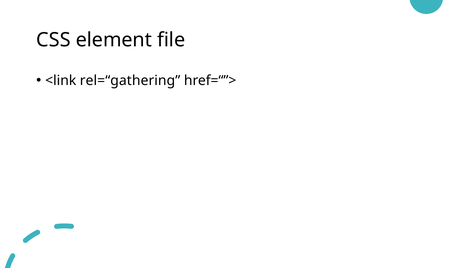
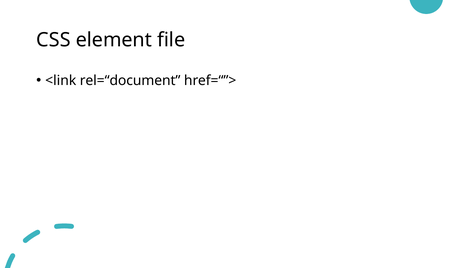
rel=“gathering: rel=“gathering -> rel=“document
